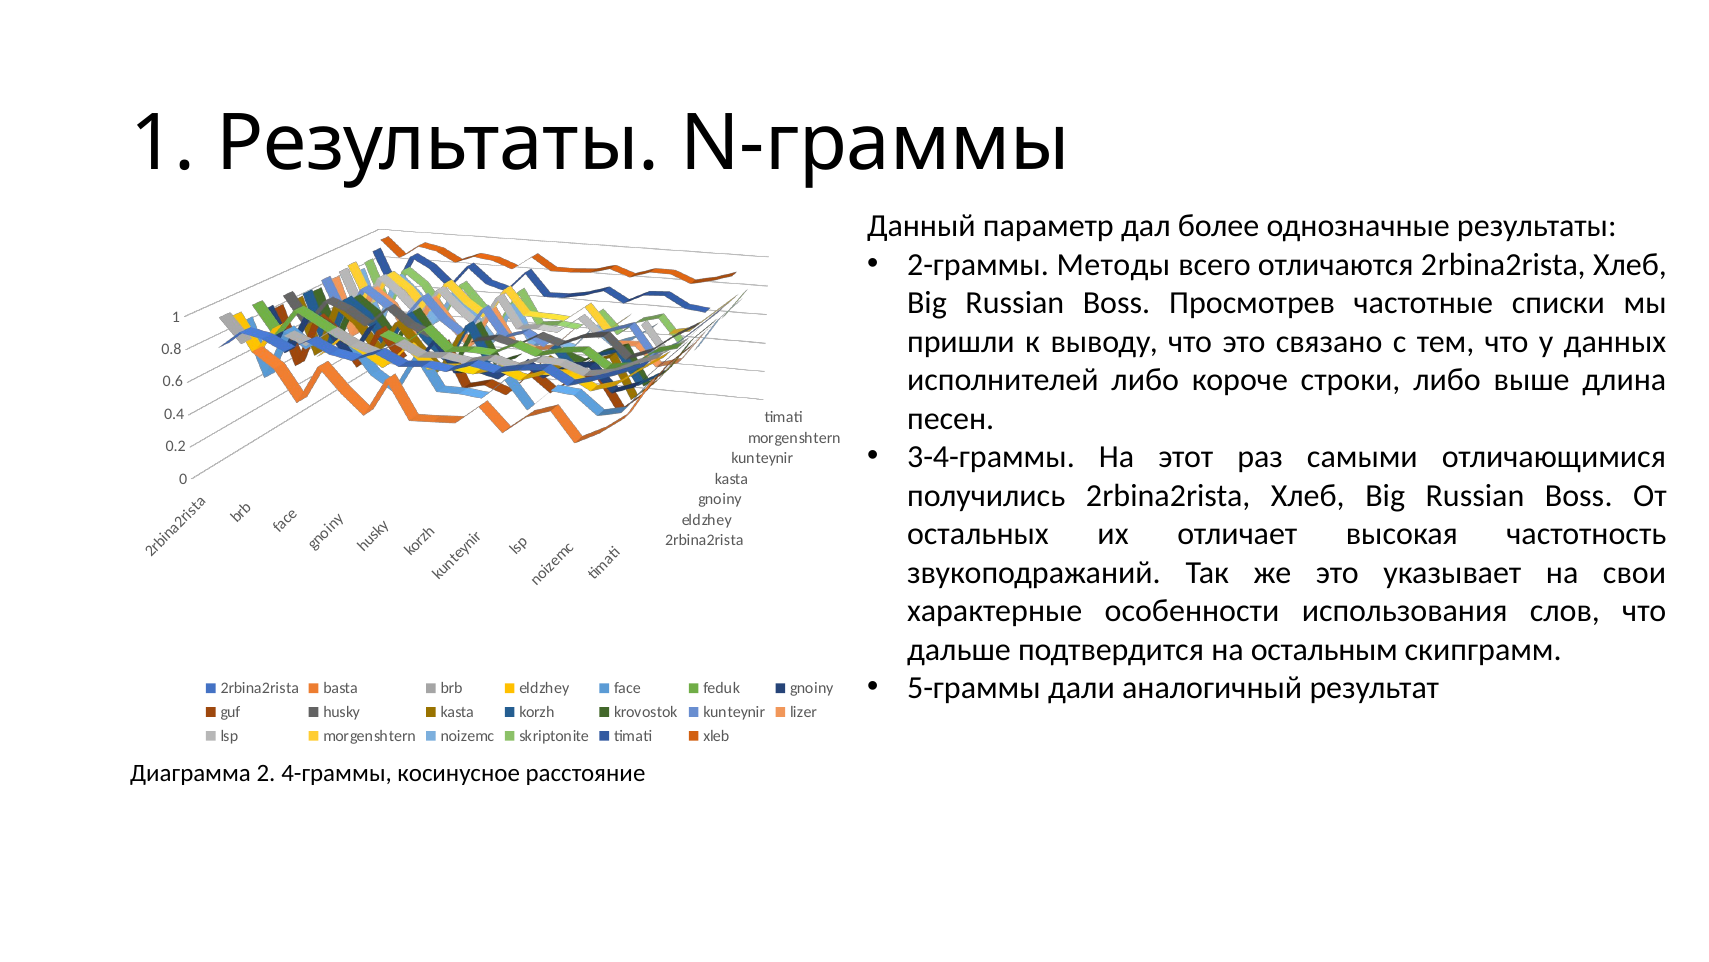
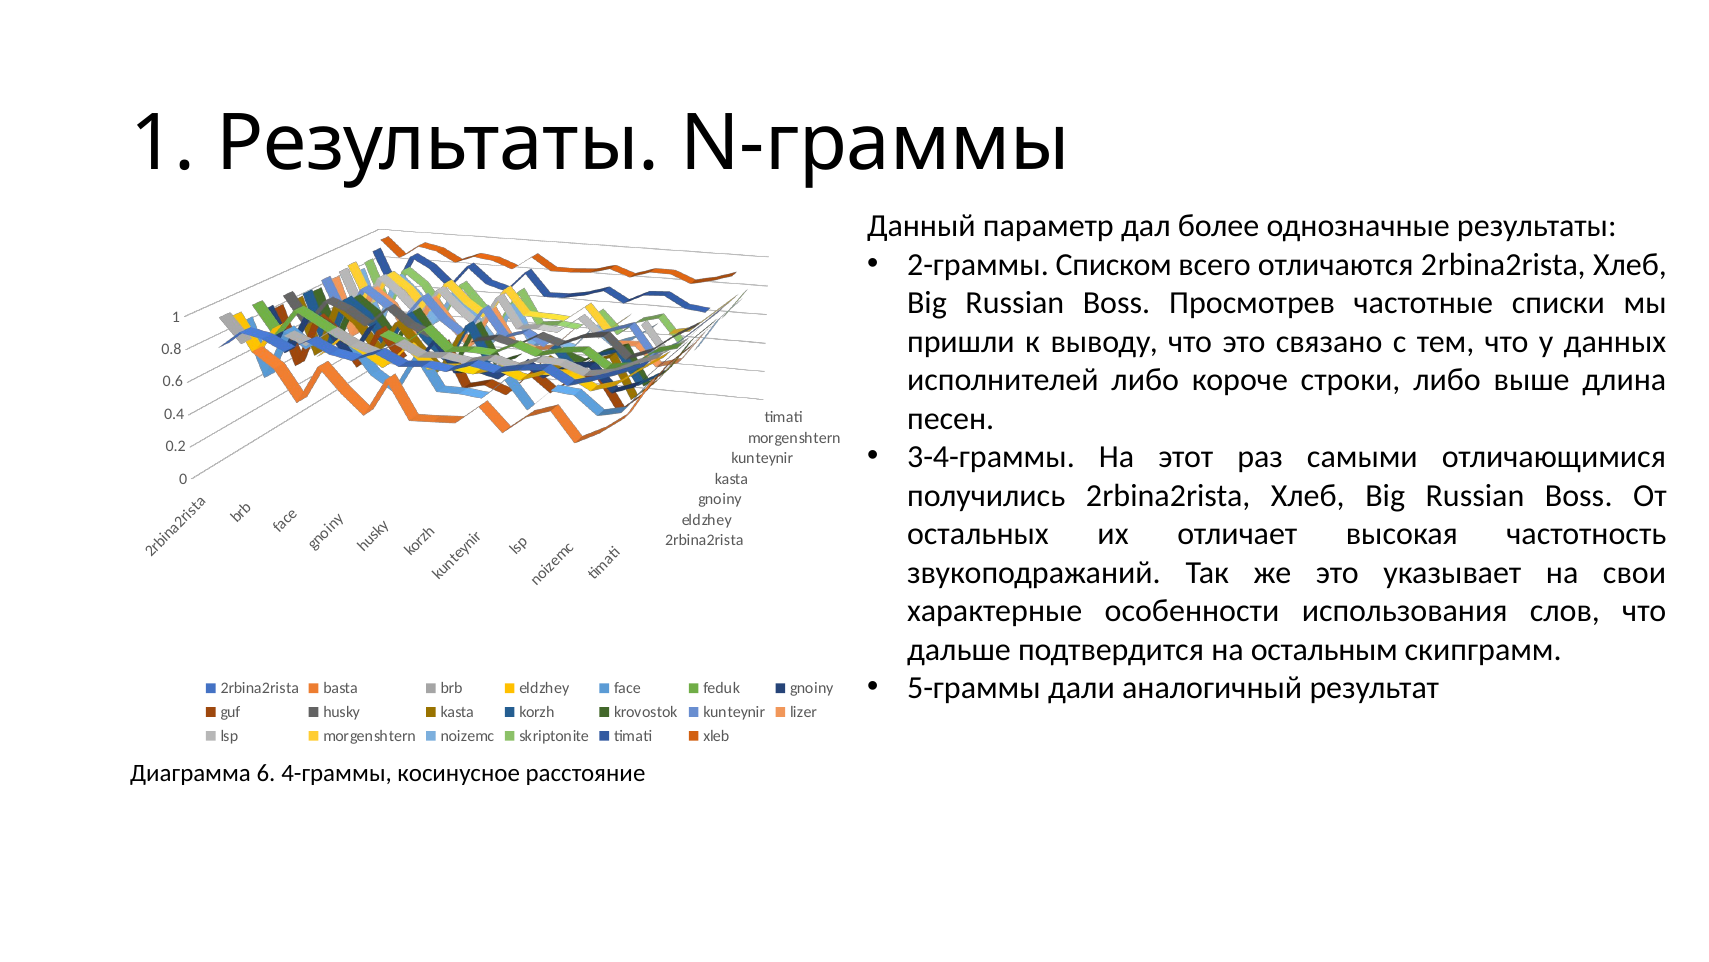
Методы: Методы -> Списком
Диаграмма 2: 2 -> 6
